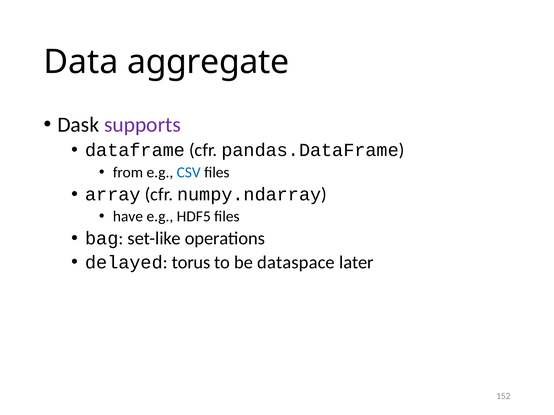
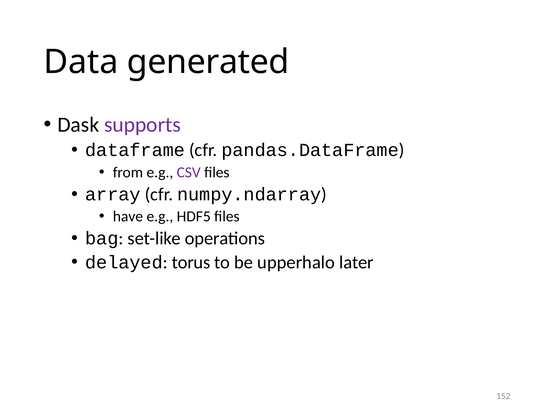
aggregate: aggregate -> generated
CSV colour: blue -> purple
dataspace: dataspace -> upperhalo
